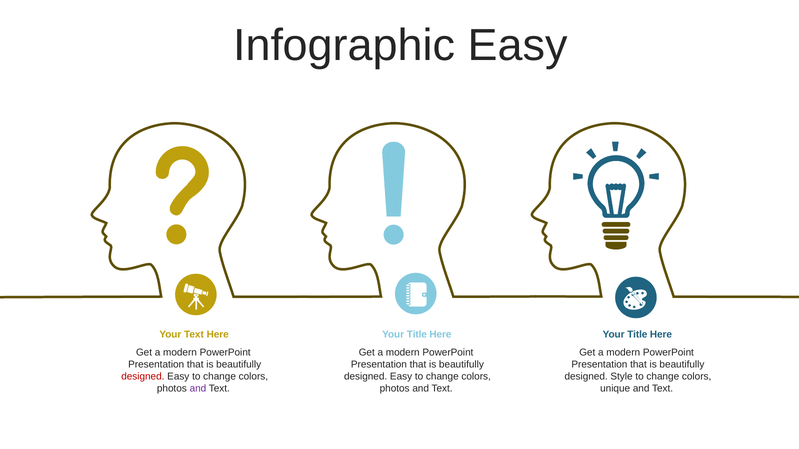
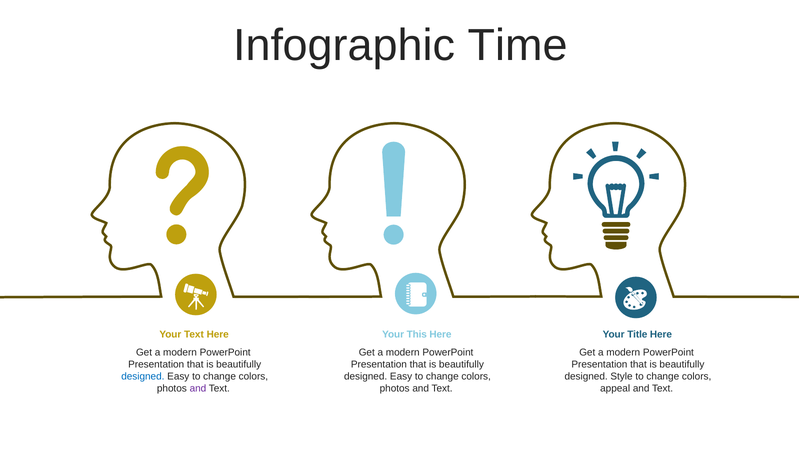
Infographic Easy: Easy -> Time
Title at (417, 335): Title -> This
designed at (143, 377) colour: red -> blue
unique: unique -> appeal
